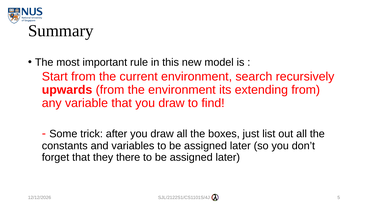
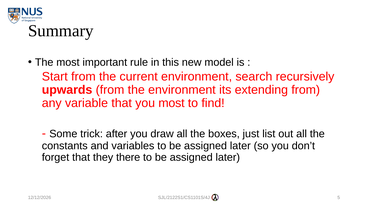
that you draw: draw -> most
